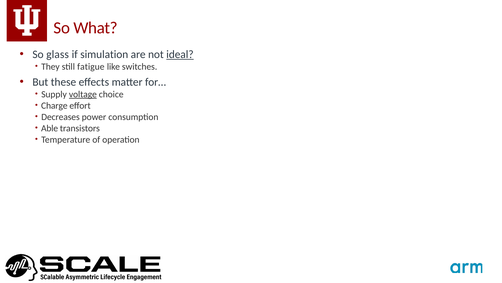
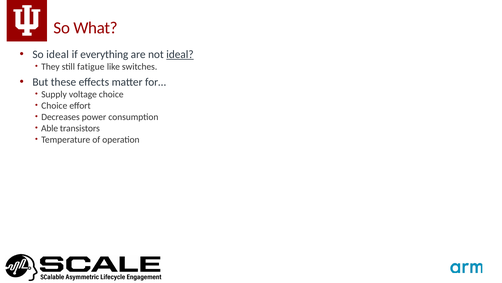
So glass: glass -> ideal
simulation: simulation -> everything
voltage underline: present -> none
Charge at (54, 105): Charge -> Choice
